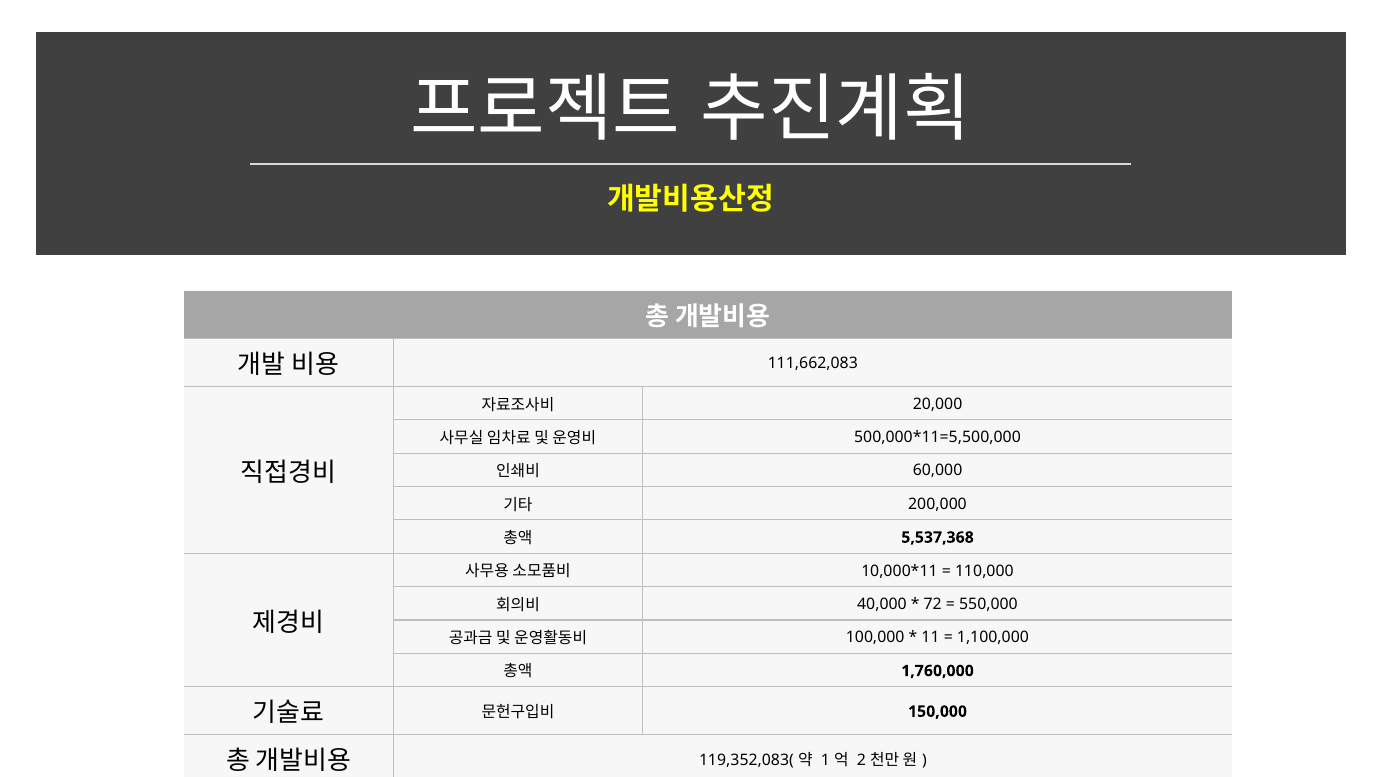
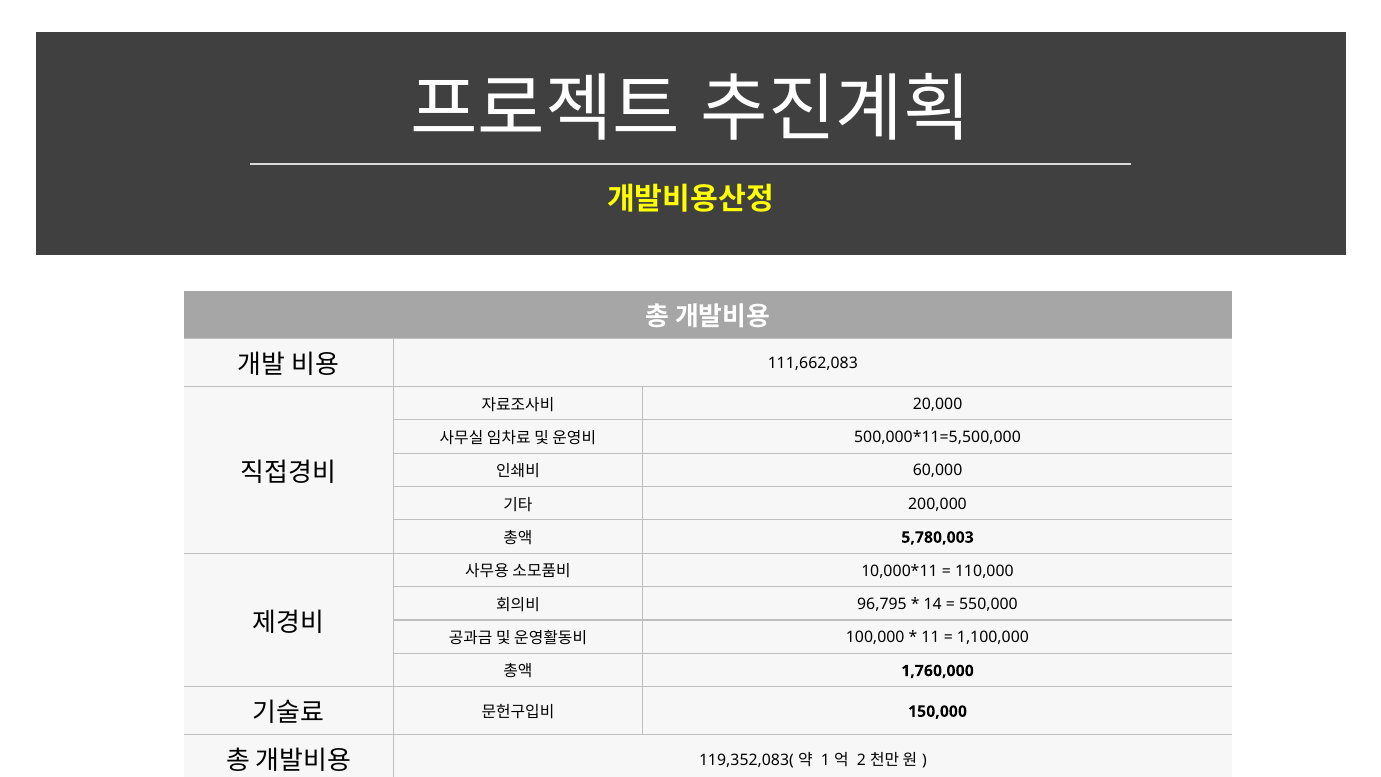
5,537,368: 5,537,368 -> 5,780,003
40,000: 40,000 -> 96,795
72: 72 -> 14
